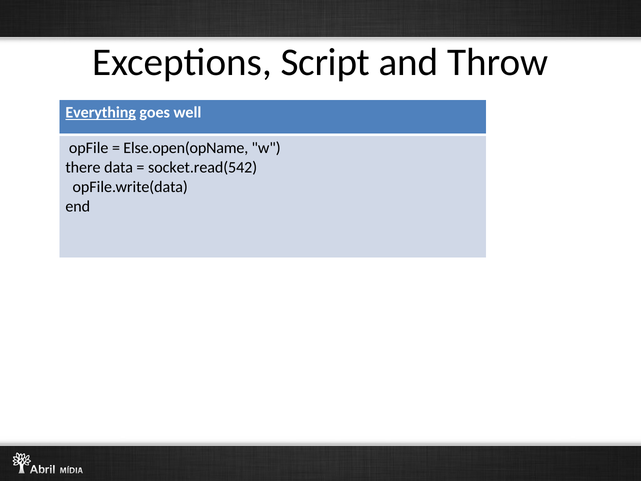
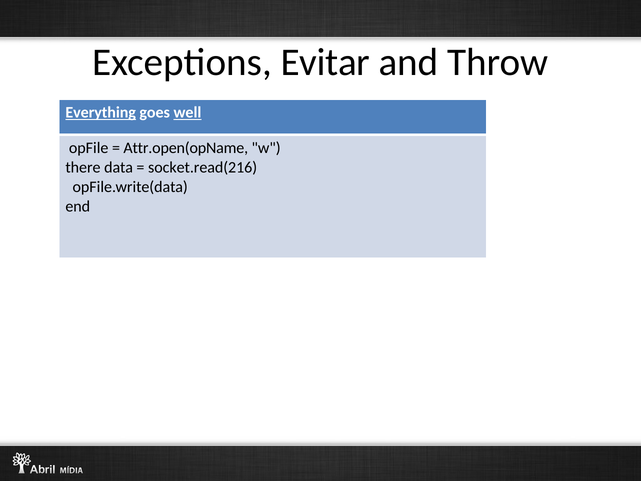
Script: Script -> Evitar
well underline: none -> present
Else.open(opName: Else.open(opName -> Attr.open(opName
socket.read(542: socket.read(542 -> socket.read(216
